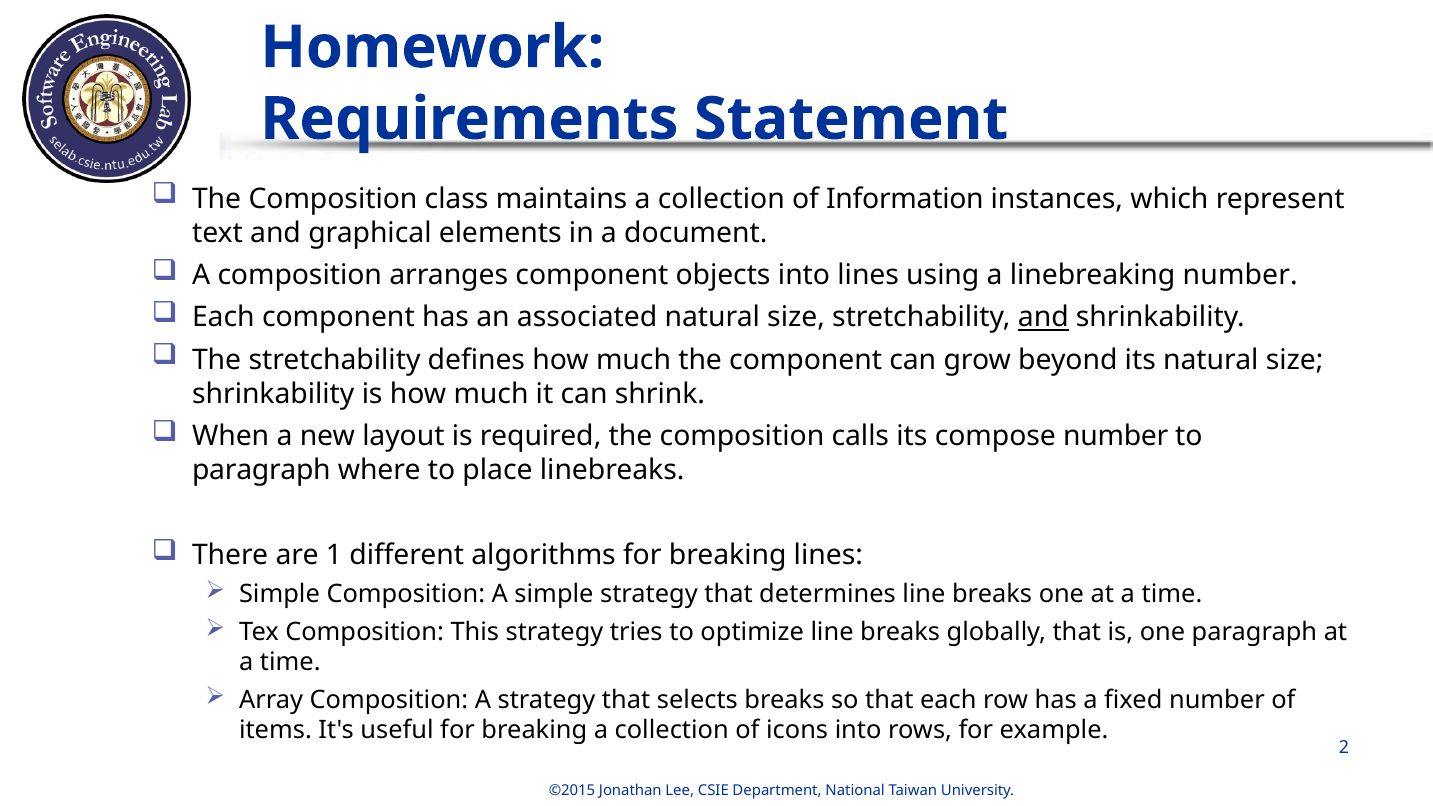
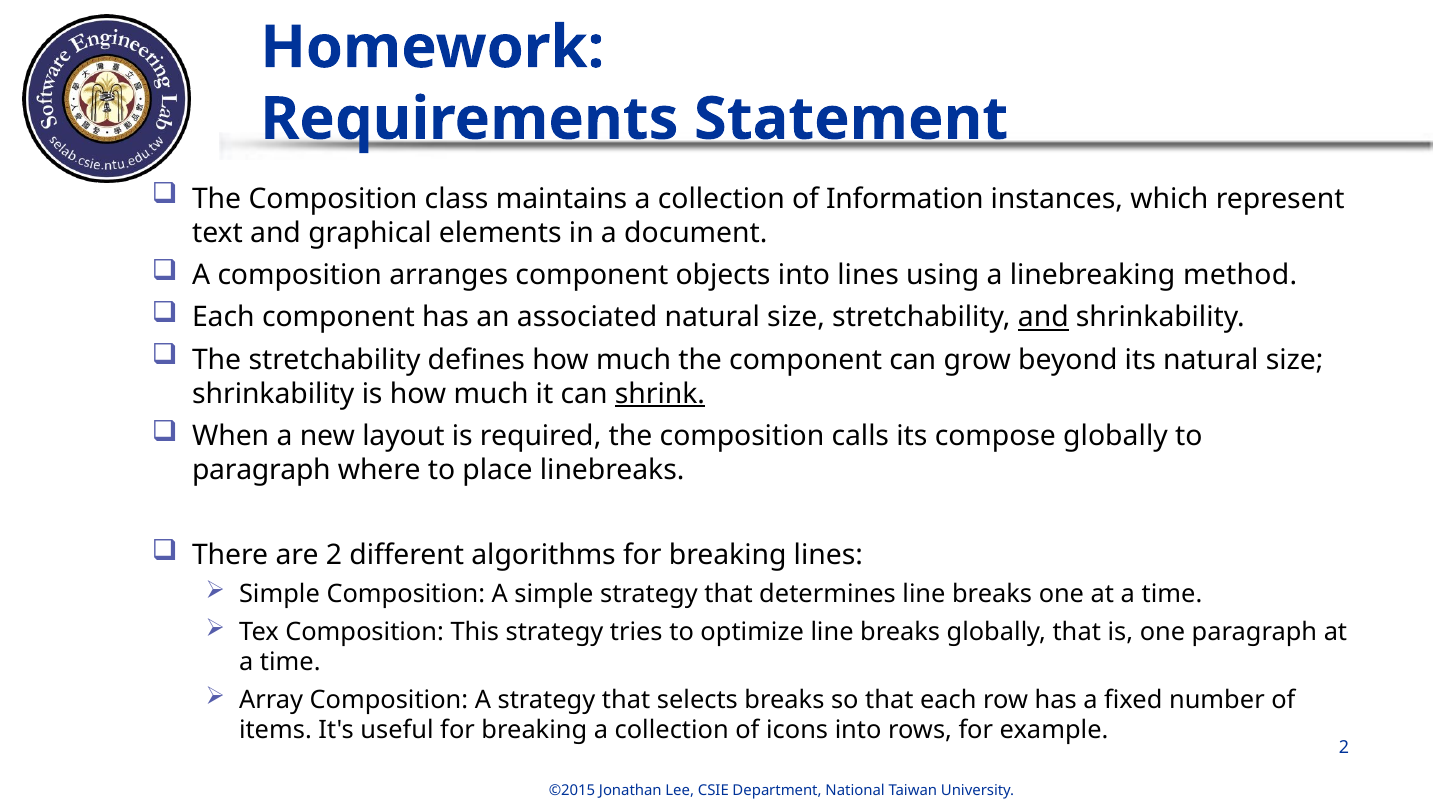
linebreaking number: number -> method
shrink underline: none -> present
compose number: number -> globally
are 1: 1 -> 2
